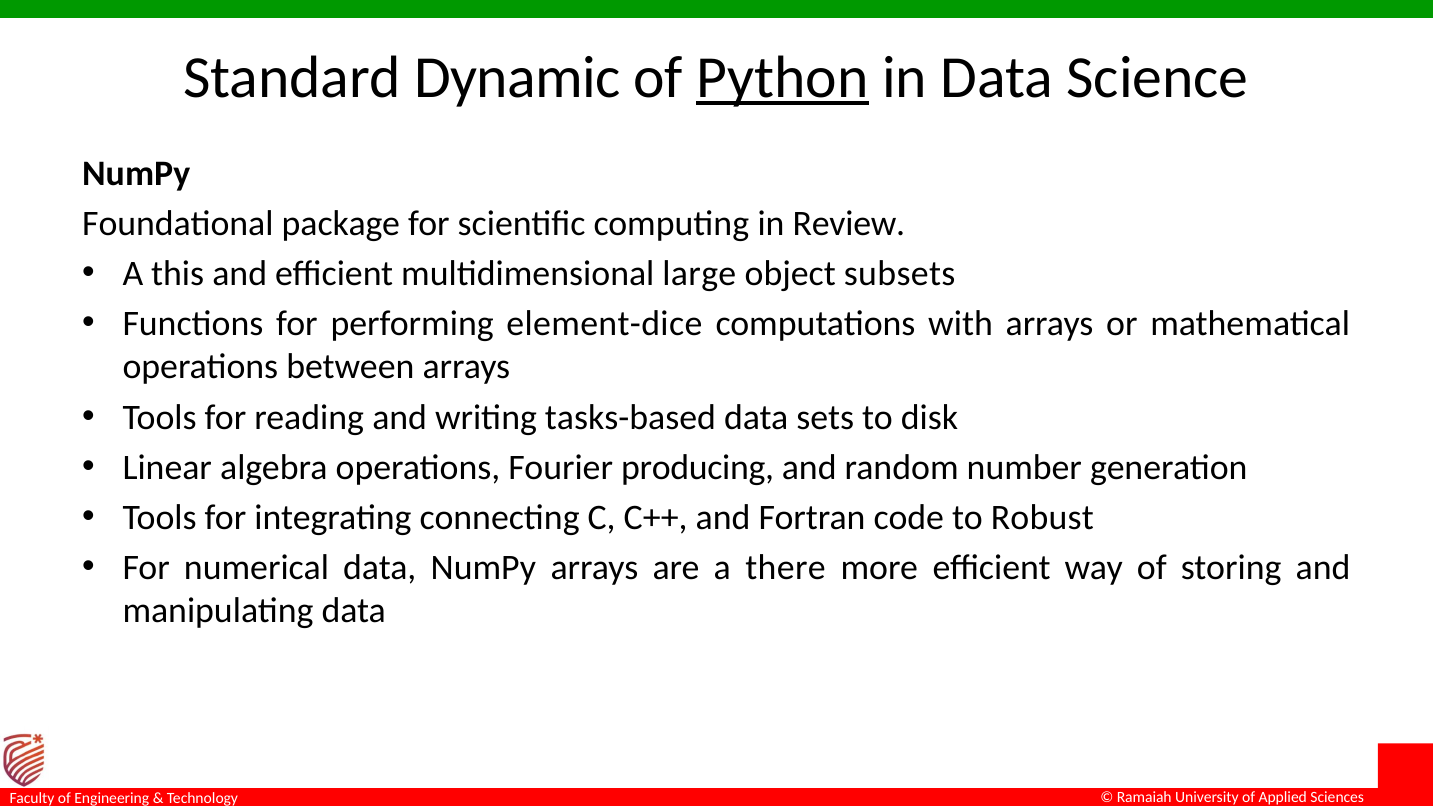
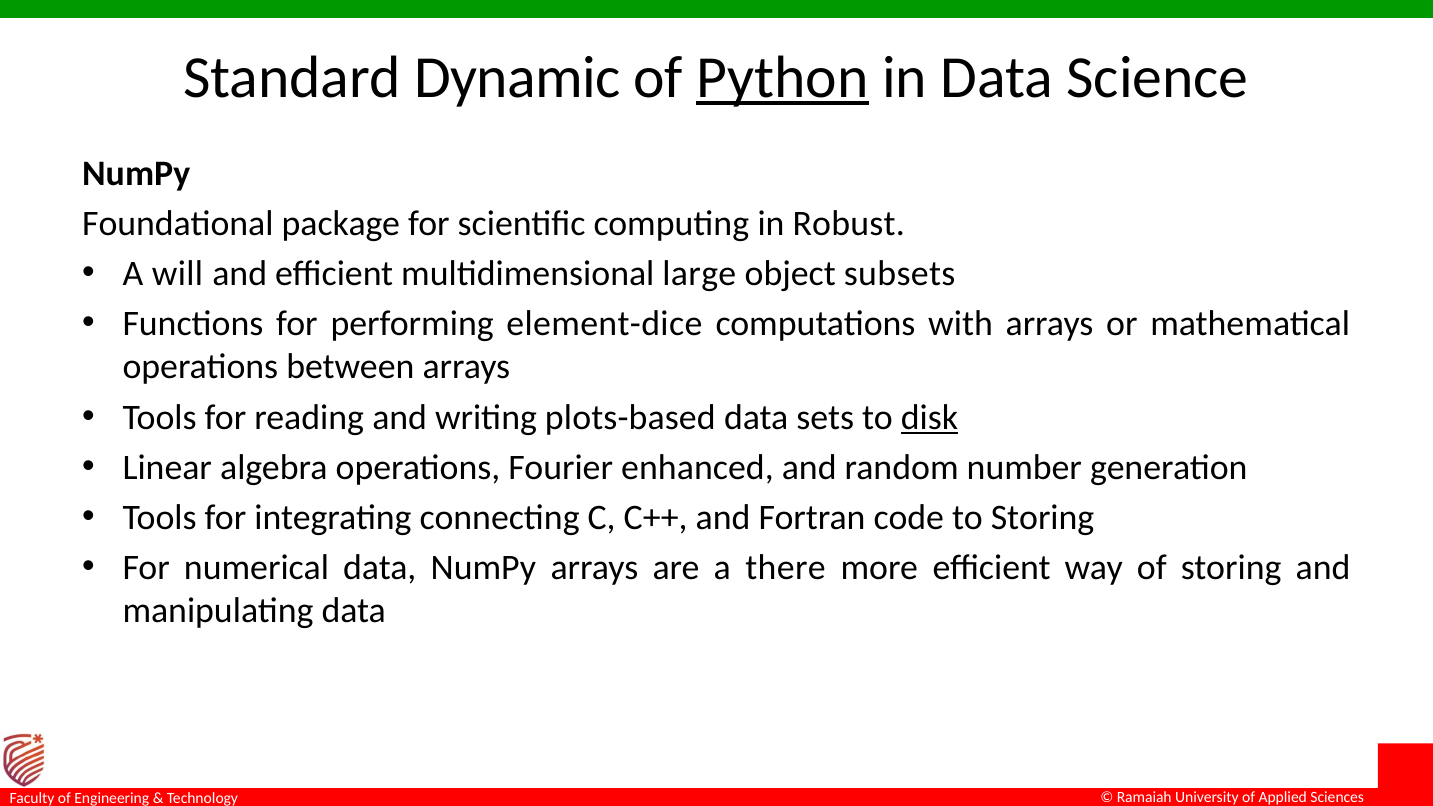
Review: Review -> Robust
this: this -> will
tasks-based: tasks-based -> plots-based
disk underline: none -> present
producing: producing -> enhanced
to Robust: Robust -> Storing
